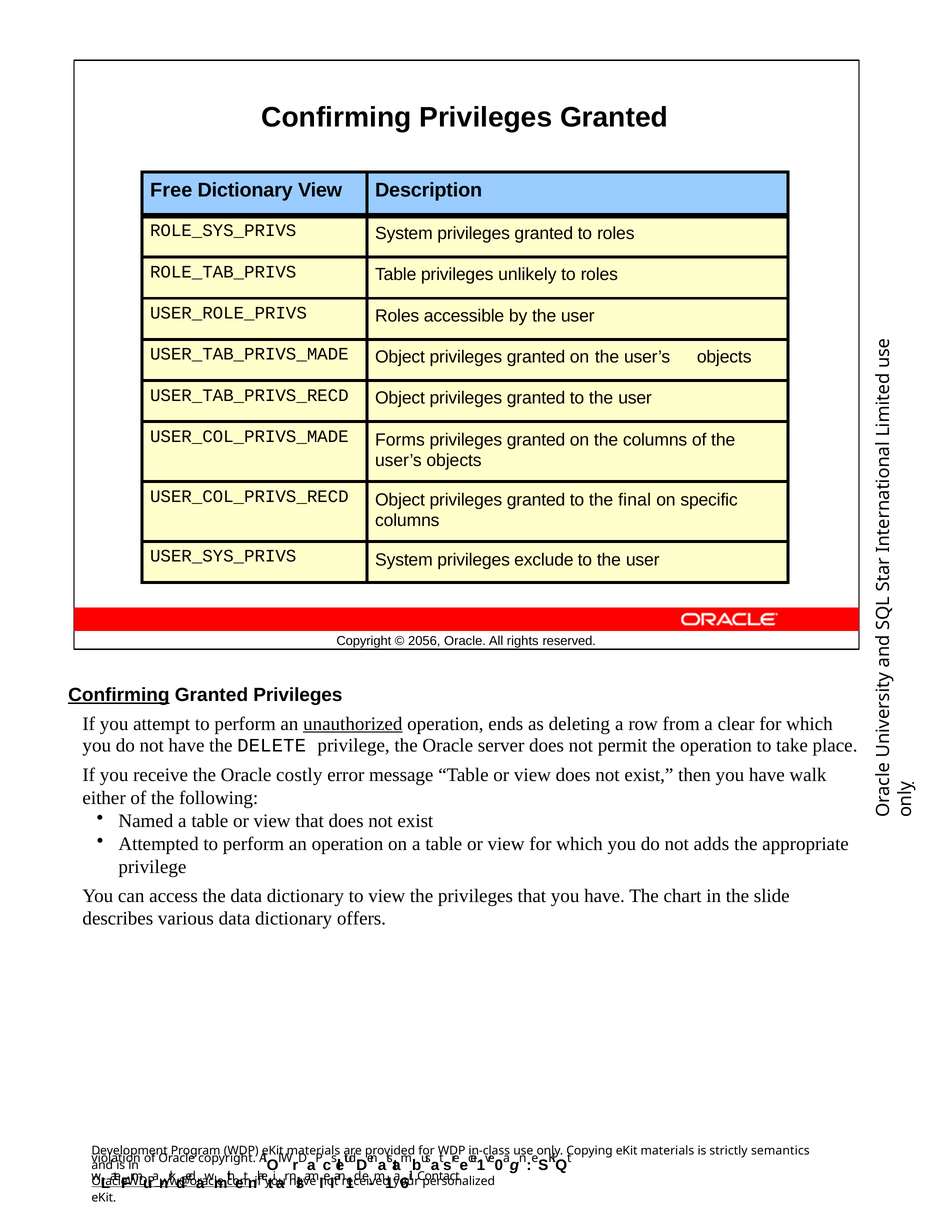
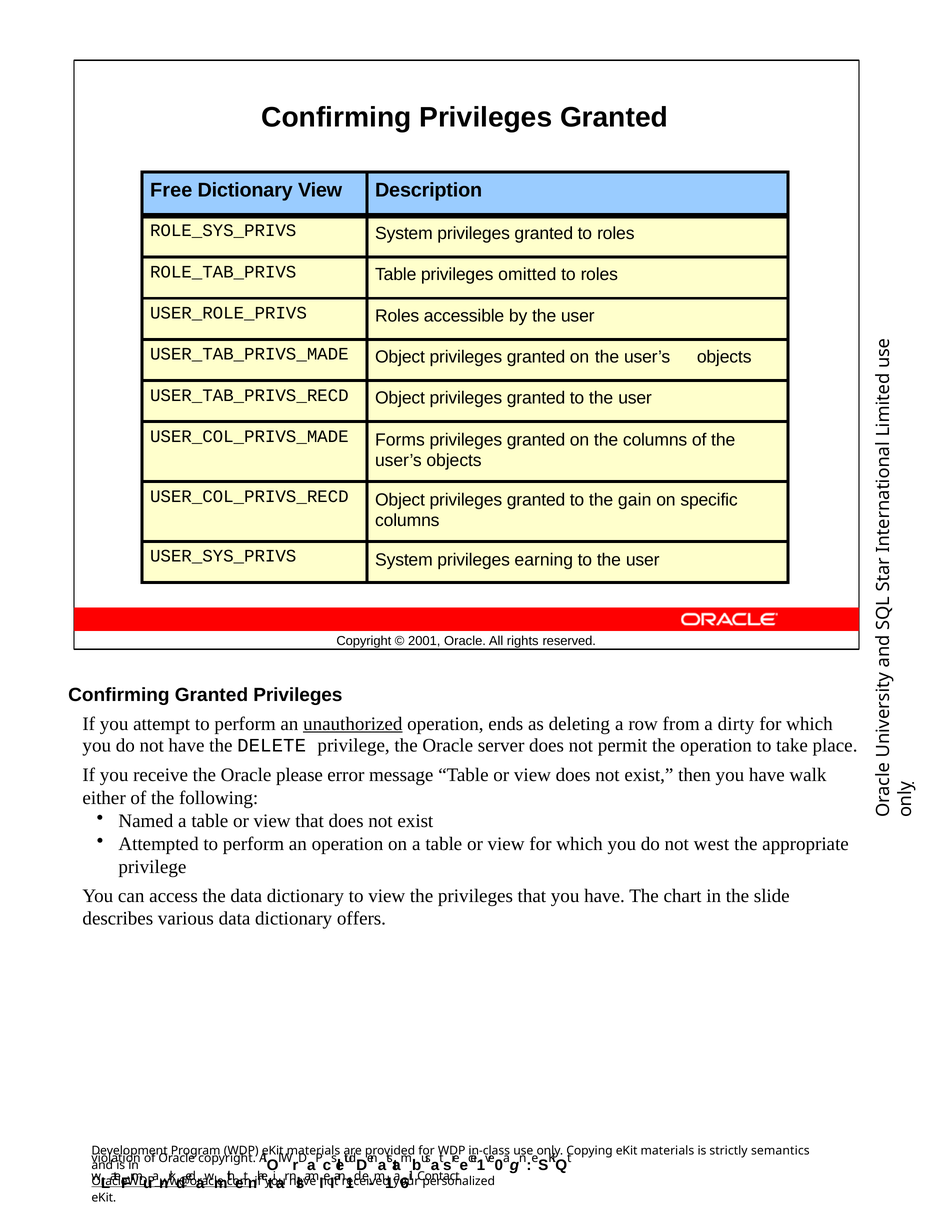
unlikely: unlikely -> omitted
final: final -> gain
exclude: exclude -> earning
2056: 2056 -> 2001
Confirming at (119, 695) underline: present -> none
clear: clear -> dirty
costly: costly -> please
adds: adds -> west
